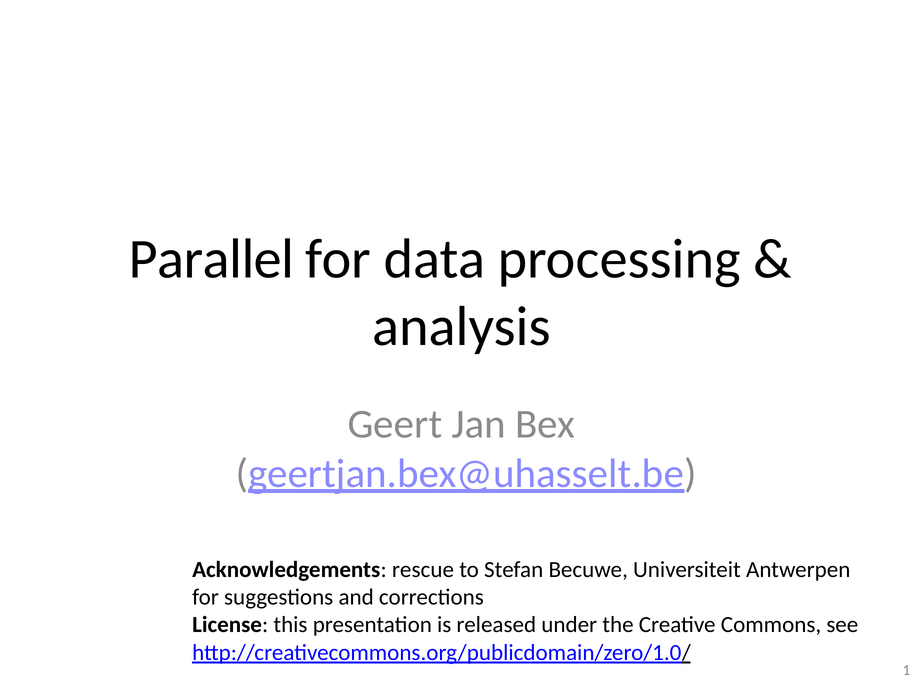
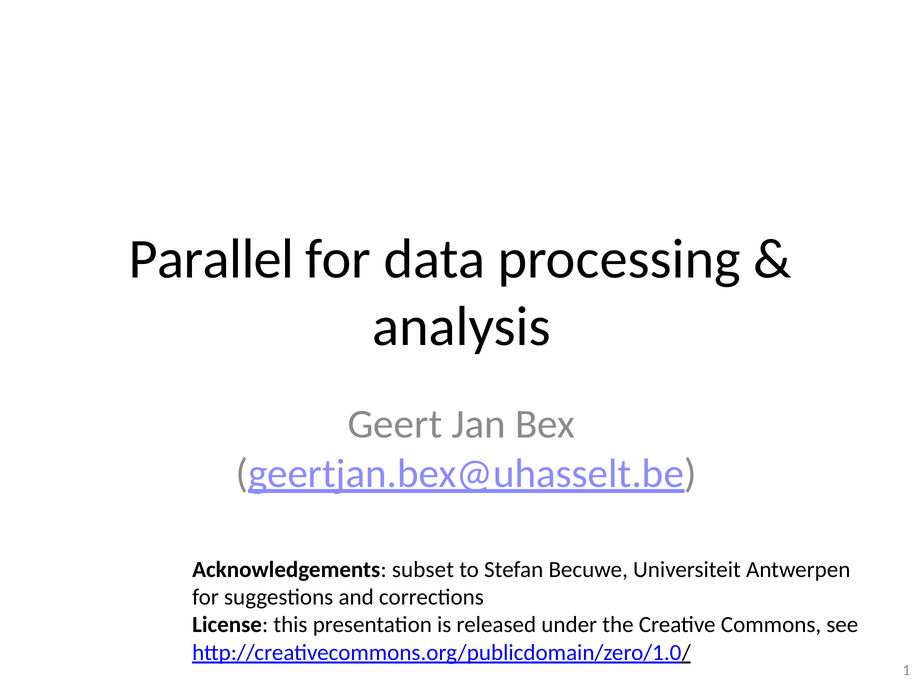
rescue: rescue -> subset
